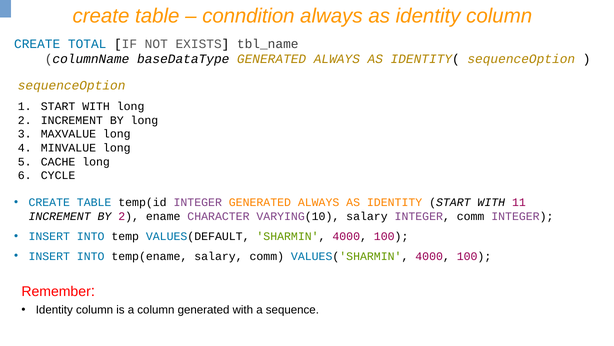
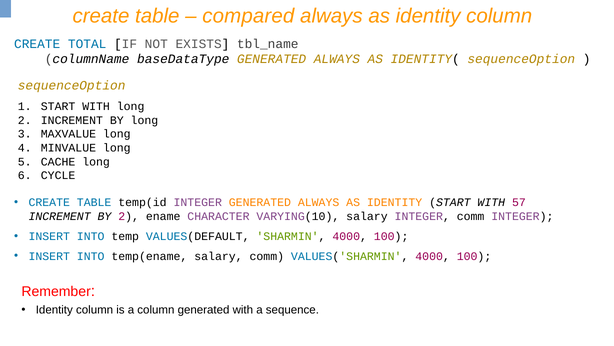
conndition: conndition -> compared
11: 11 -> 57
